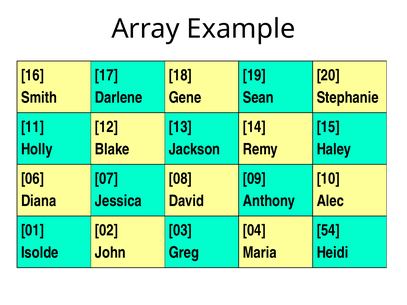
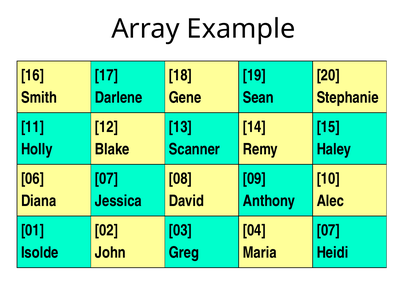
Jackson: Jackson -> Scanner
54 at (328, 230): 54 -> 07
